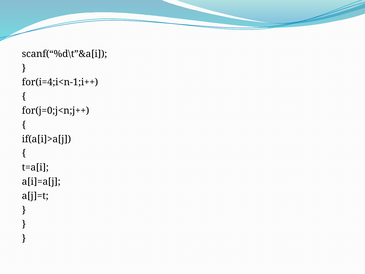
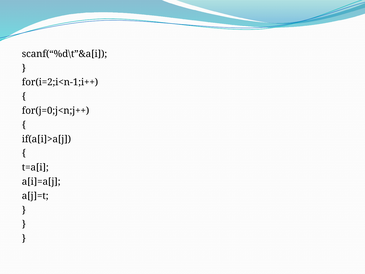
for(i=4;i<n-1;i++: for(i=4;i<n-1;i++ -> for(i=2;i<n-1;i++
